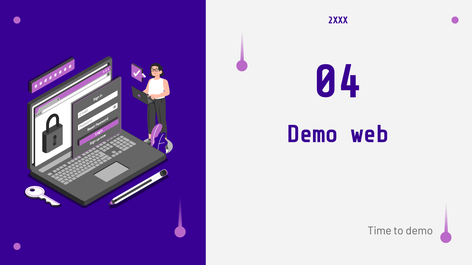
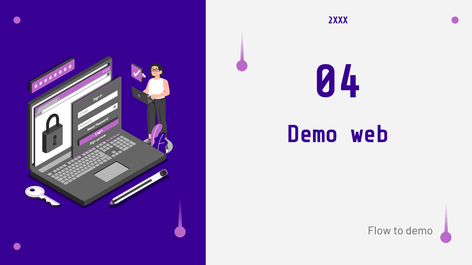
Time: Time -> Flow
